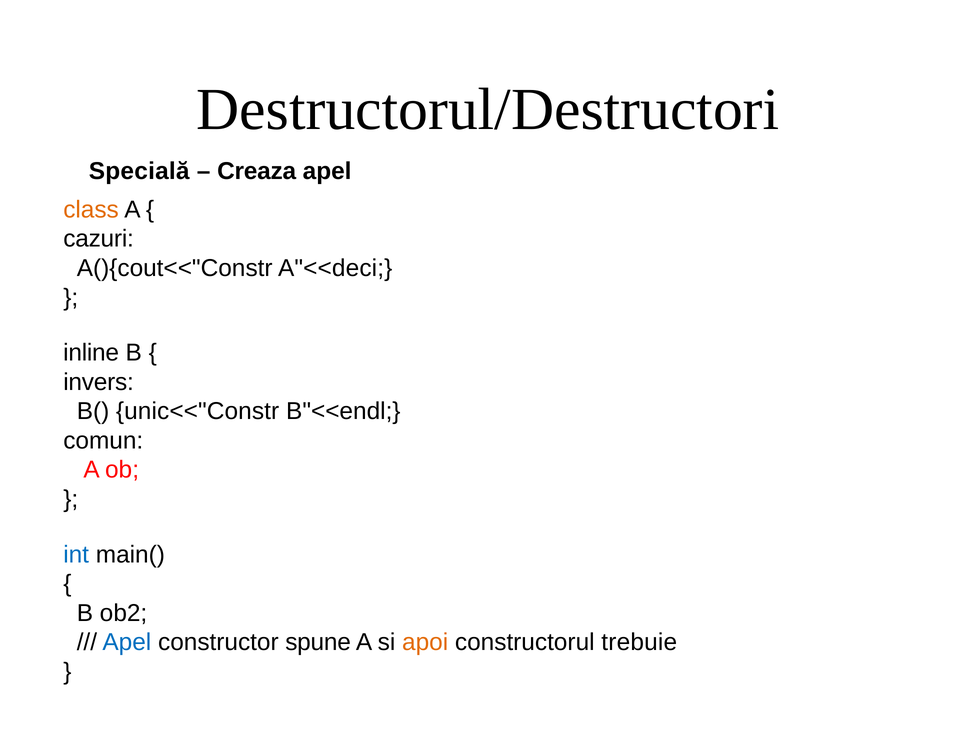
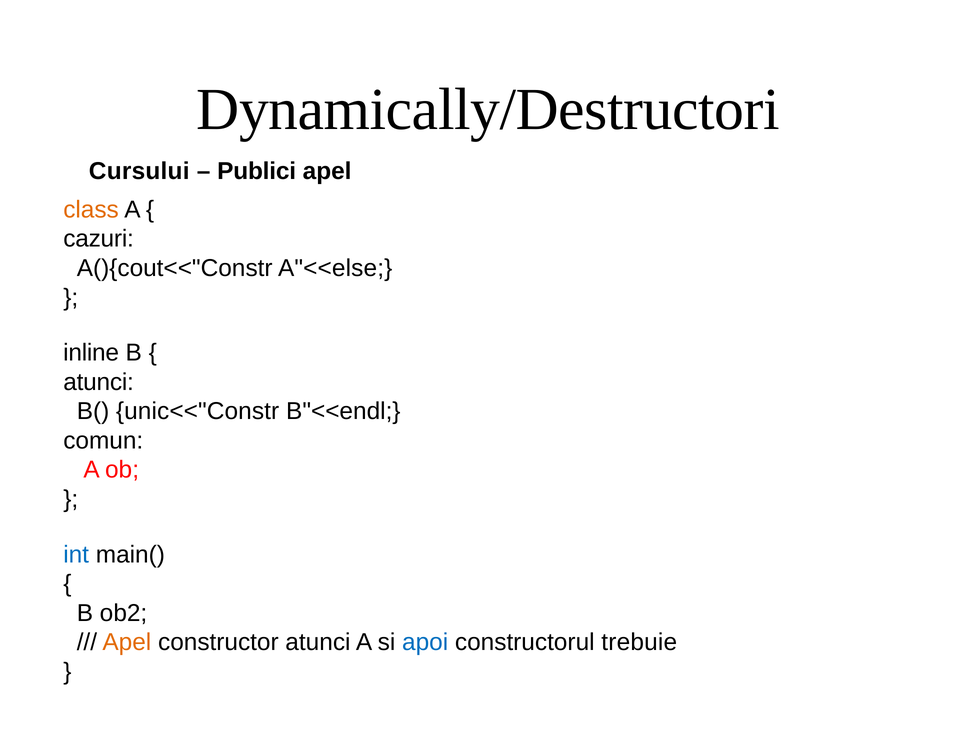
Destructorul/Destructori: Destructorul/Destructori -> Dynamically/Destructori
Specială: Specială -> Cursului
Creaza: Creaza -> Publici
A"<<deci: A"<<deci -> A"<<else
invers at (99, 382): invers -> atunci
Apel at (127, 643) colour: blue -> orange
constructor spune: spune -> atunci
apoi colour: orange -> blue
